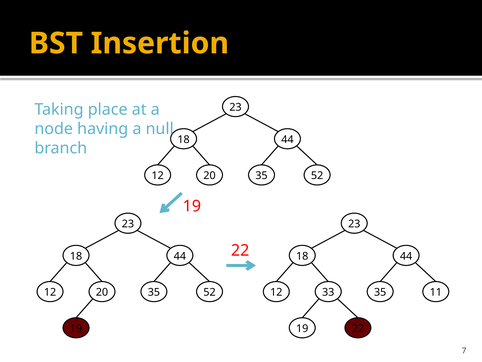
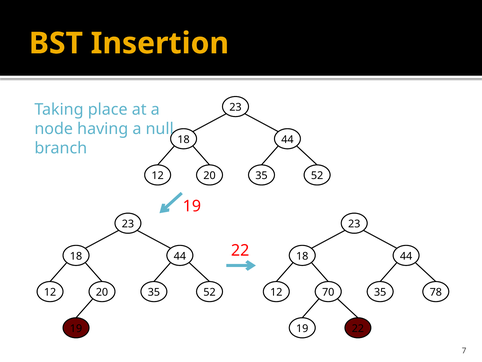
33: 33 -> 70
11: 11 -> 78
